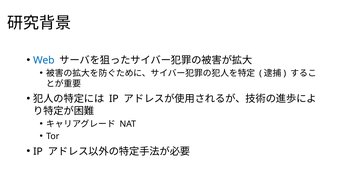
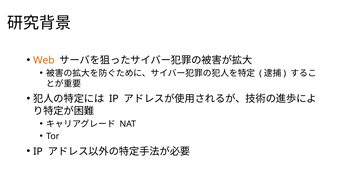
Web colour: blue -> orange
